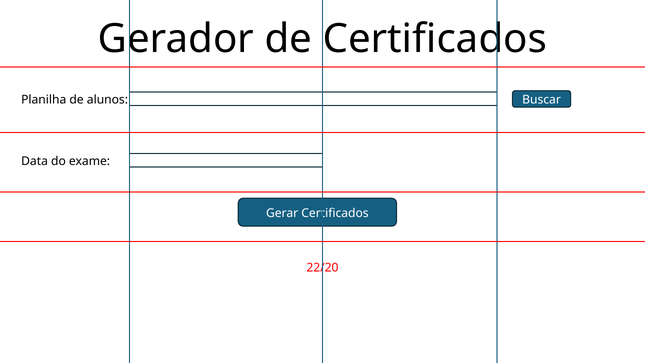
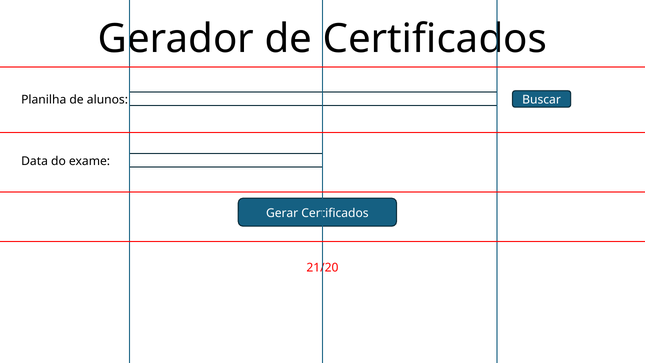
22/20: 22/20 -> 21/20
